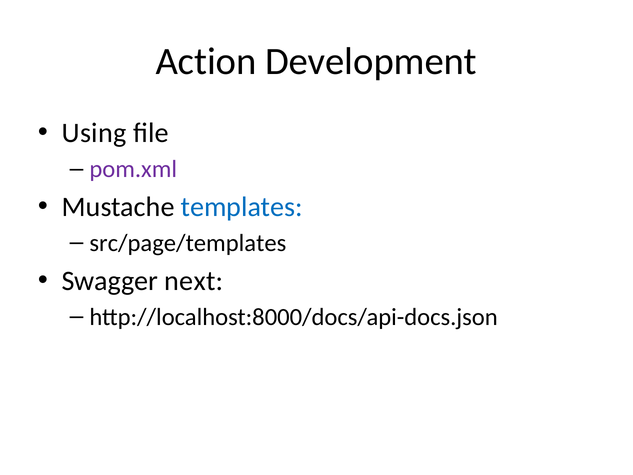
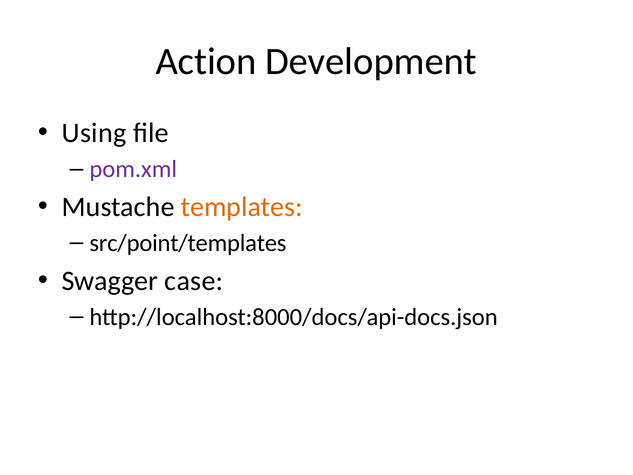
templates colour: blue -> orange
src/page/templates: src/page/templates -> src/point/templates
next: next -> case
